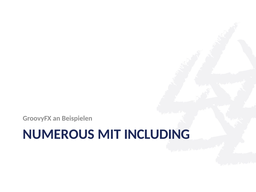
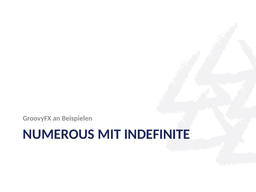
INCLUDING: INCLUDING -> INDEFINITE
